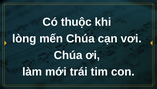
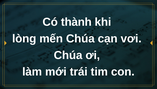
thuộc: thuộc -> thành
